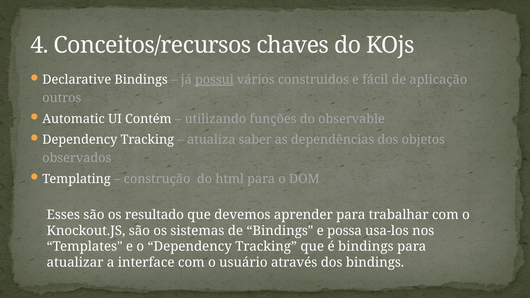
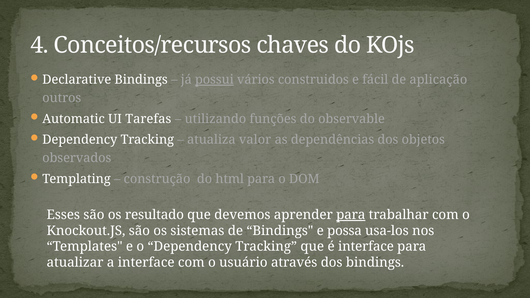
Contém: Contém -> Tarefas
saber: saber -> valor
para at (351, 215) underline: none -> present
é bindings: bindings -> interface
